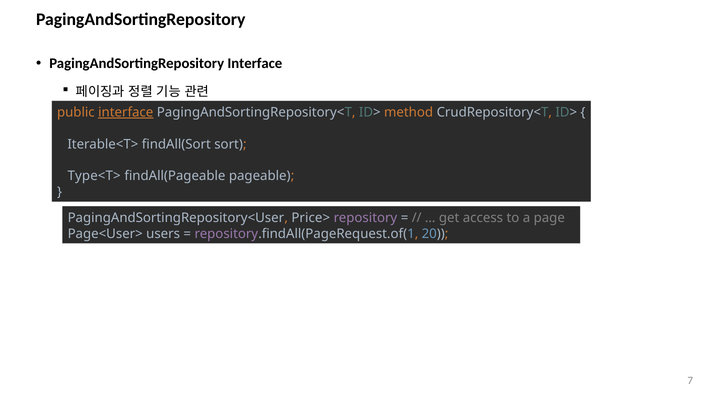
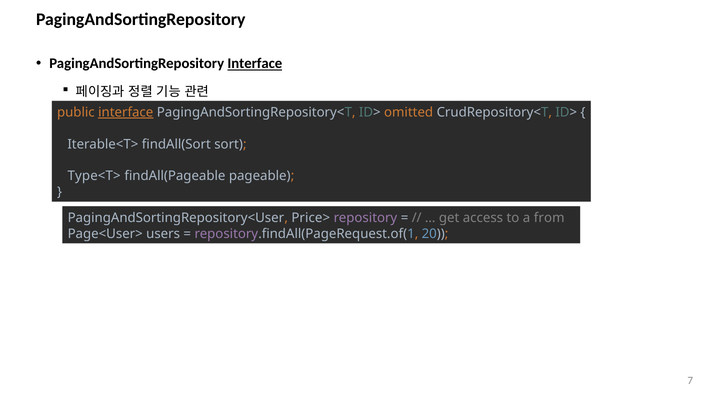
Interface at (255, 64) underline: none -> present
method: method -> omitted
page: page -> from
